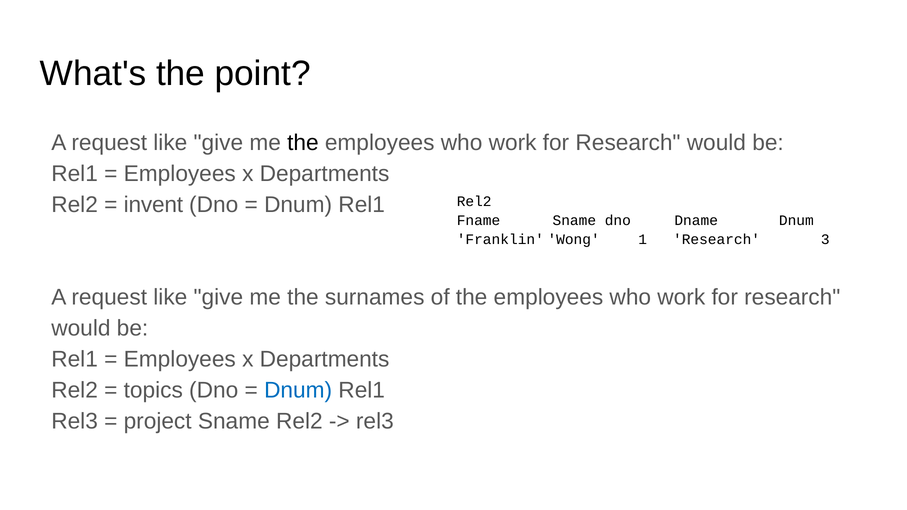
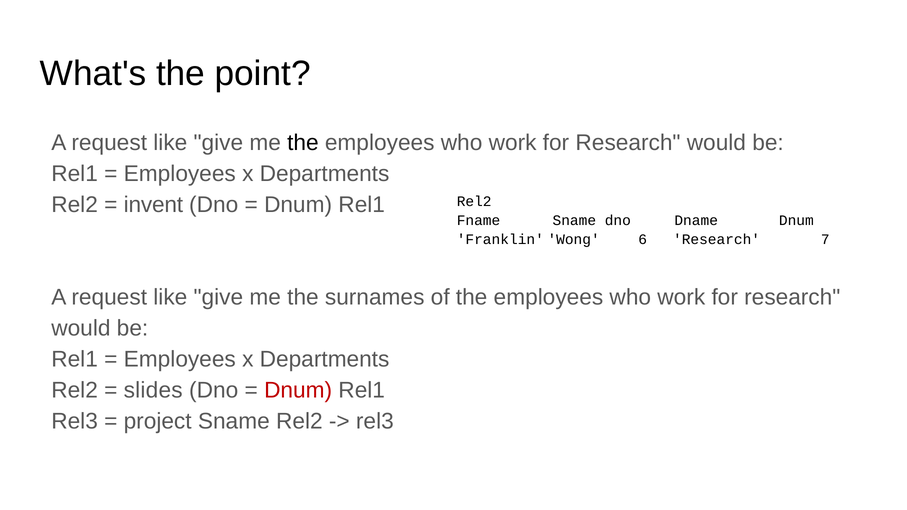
1: 1 -> 6
3: 3 -> 7
topics: topics -> slides
Dnum at (298, 391) colour: blue -> red
